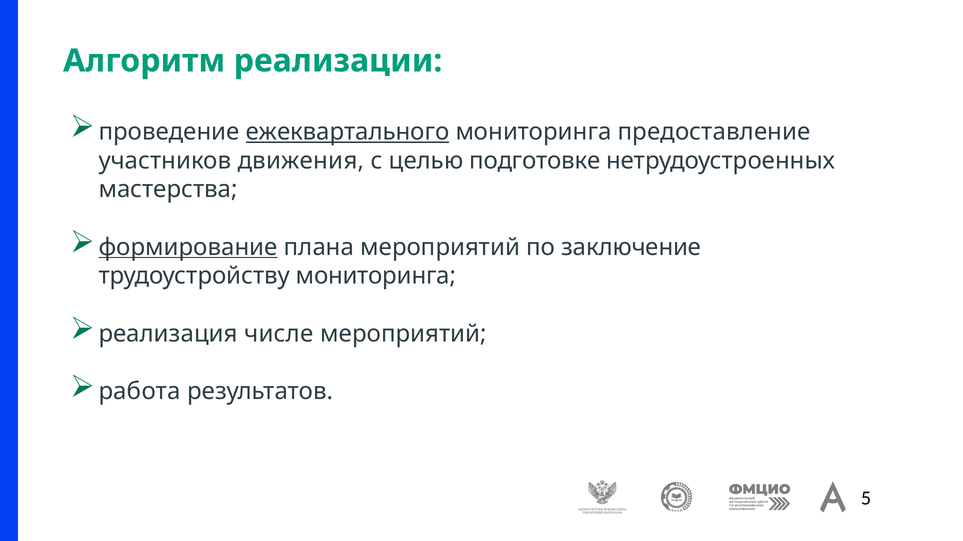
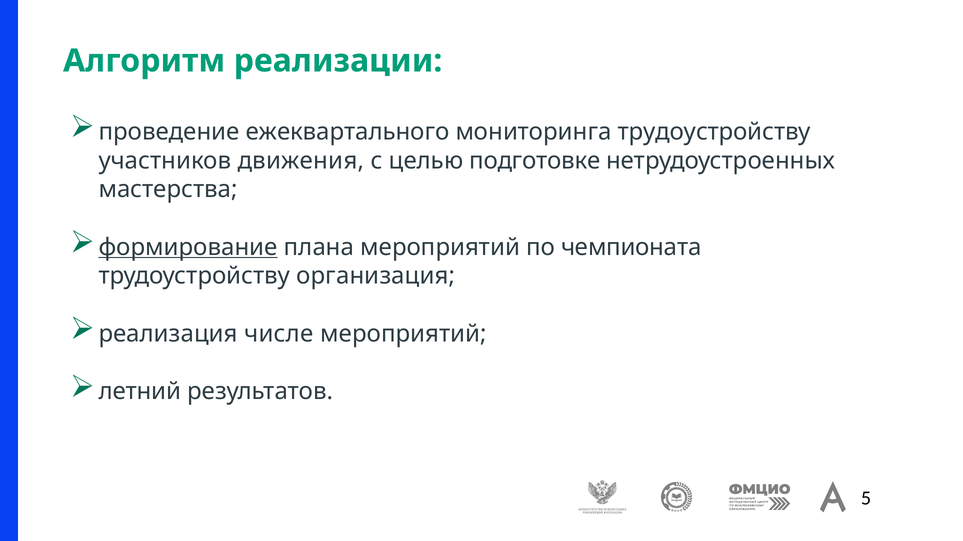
ежеквартального underline: present -> none
мониторинга предоставление: предоставление -> трудоустройству
заключение: заключение -> чемпионата
трудоустройству мониторинга: мониторинга -> организация
работа: работа -> летний
